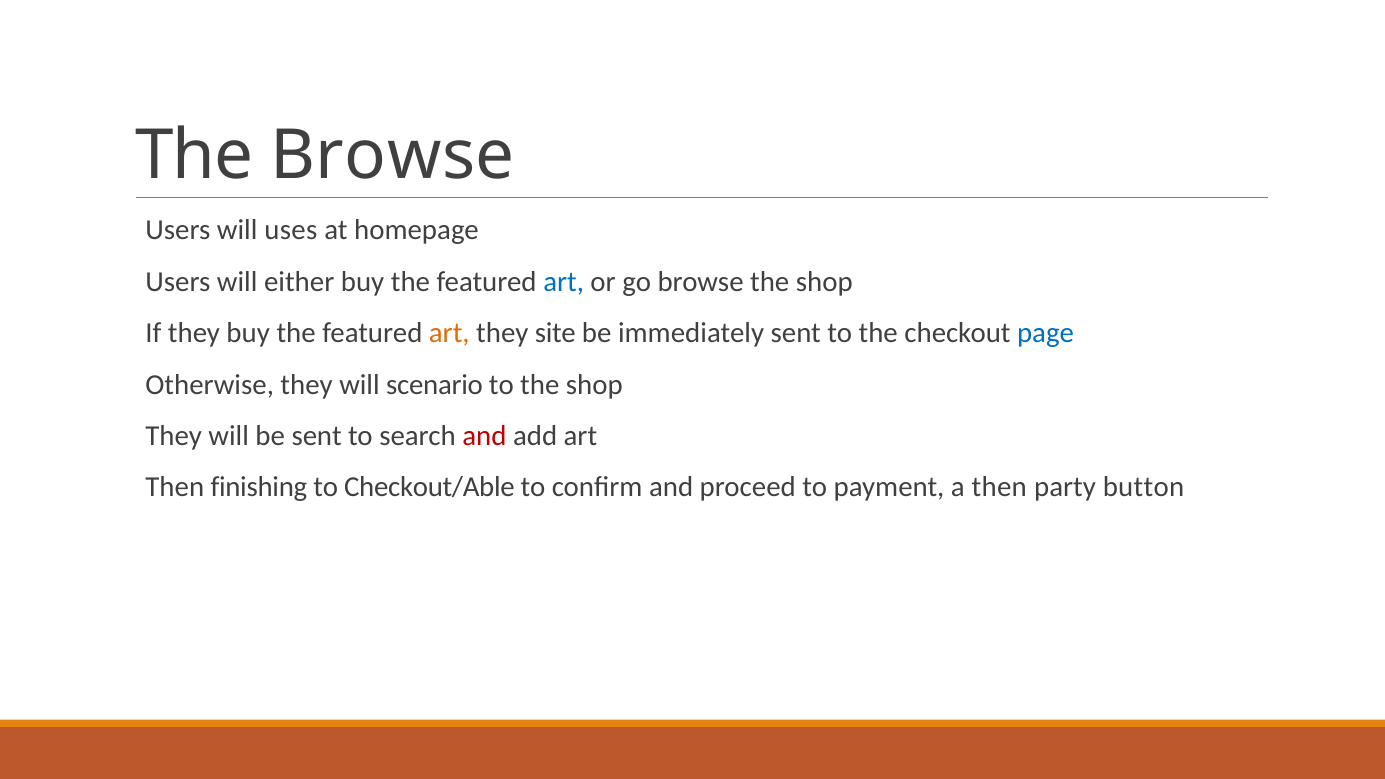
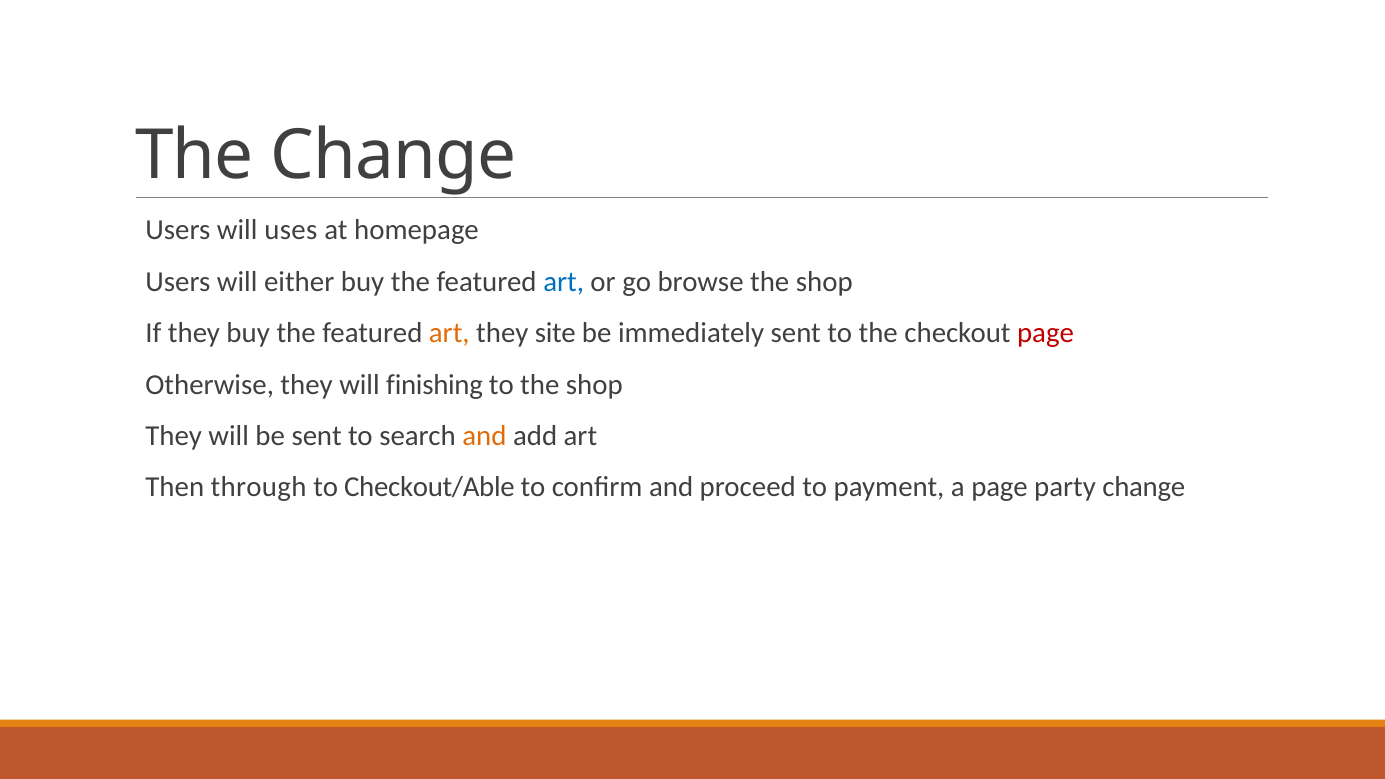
The Browse: Browse -> Change
page at (1045, 333) colour: blue -> red
scenario: scenario -> finishing
and at (484, 436) colour: red -> orange
finishing: finishing -> through
a then: then -> page
party button: button -> change
